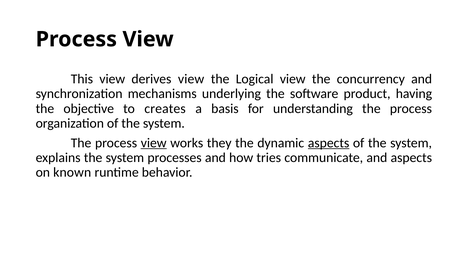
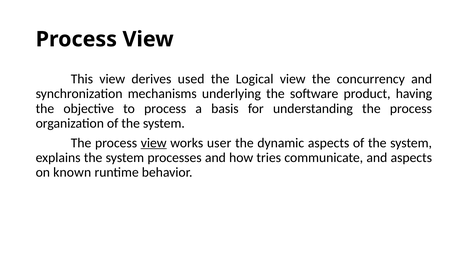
derives view: view -> used
to creates: creates -> process
they: they -> user
aspects at (329, 143) underline: present -> none
